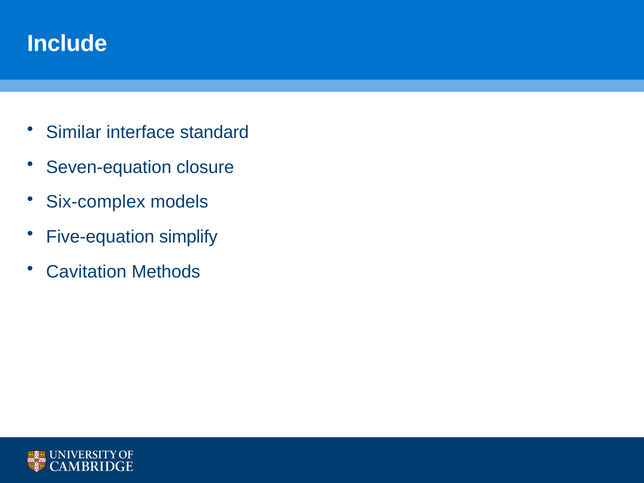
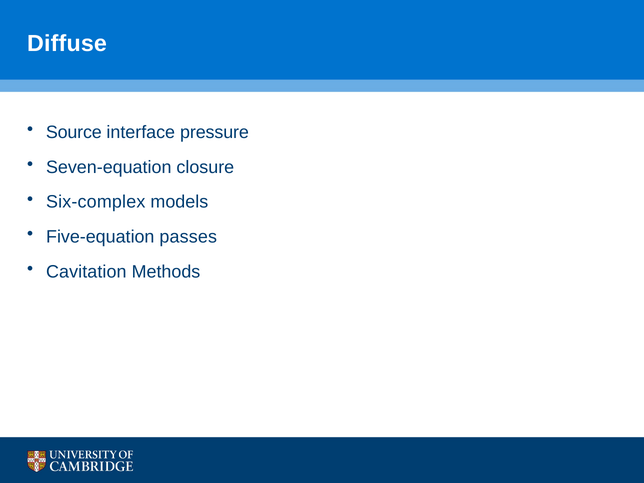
Include: Include -> Diffuse
Similar: Similar -> Source
standard: standard -> pressure
simplify: simplify -> passes
